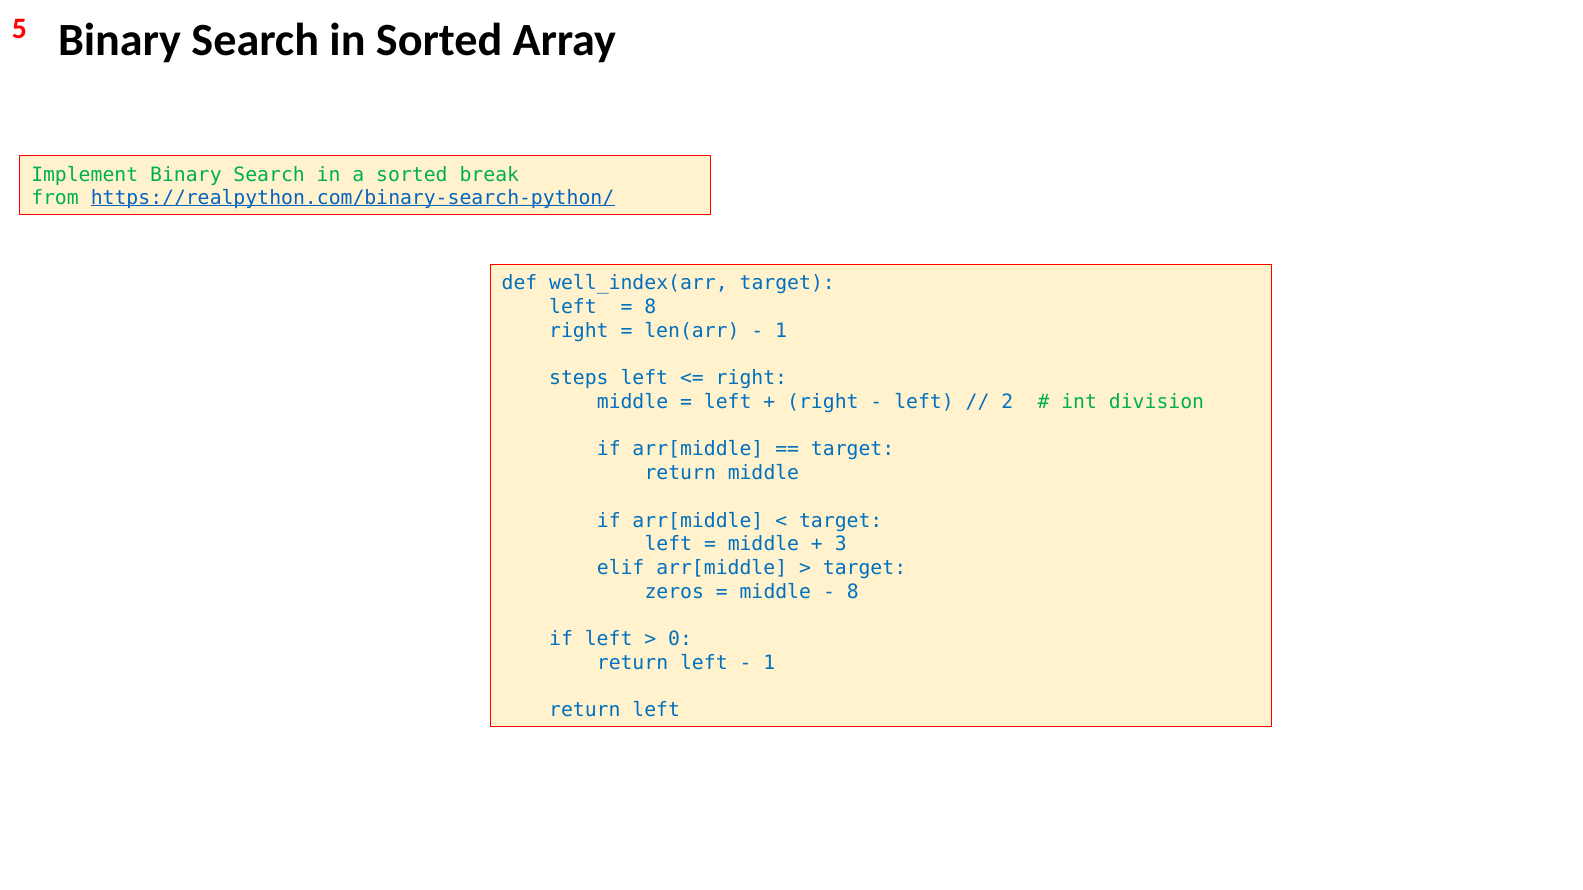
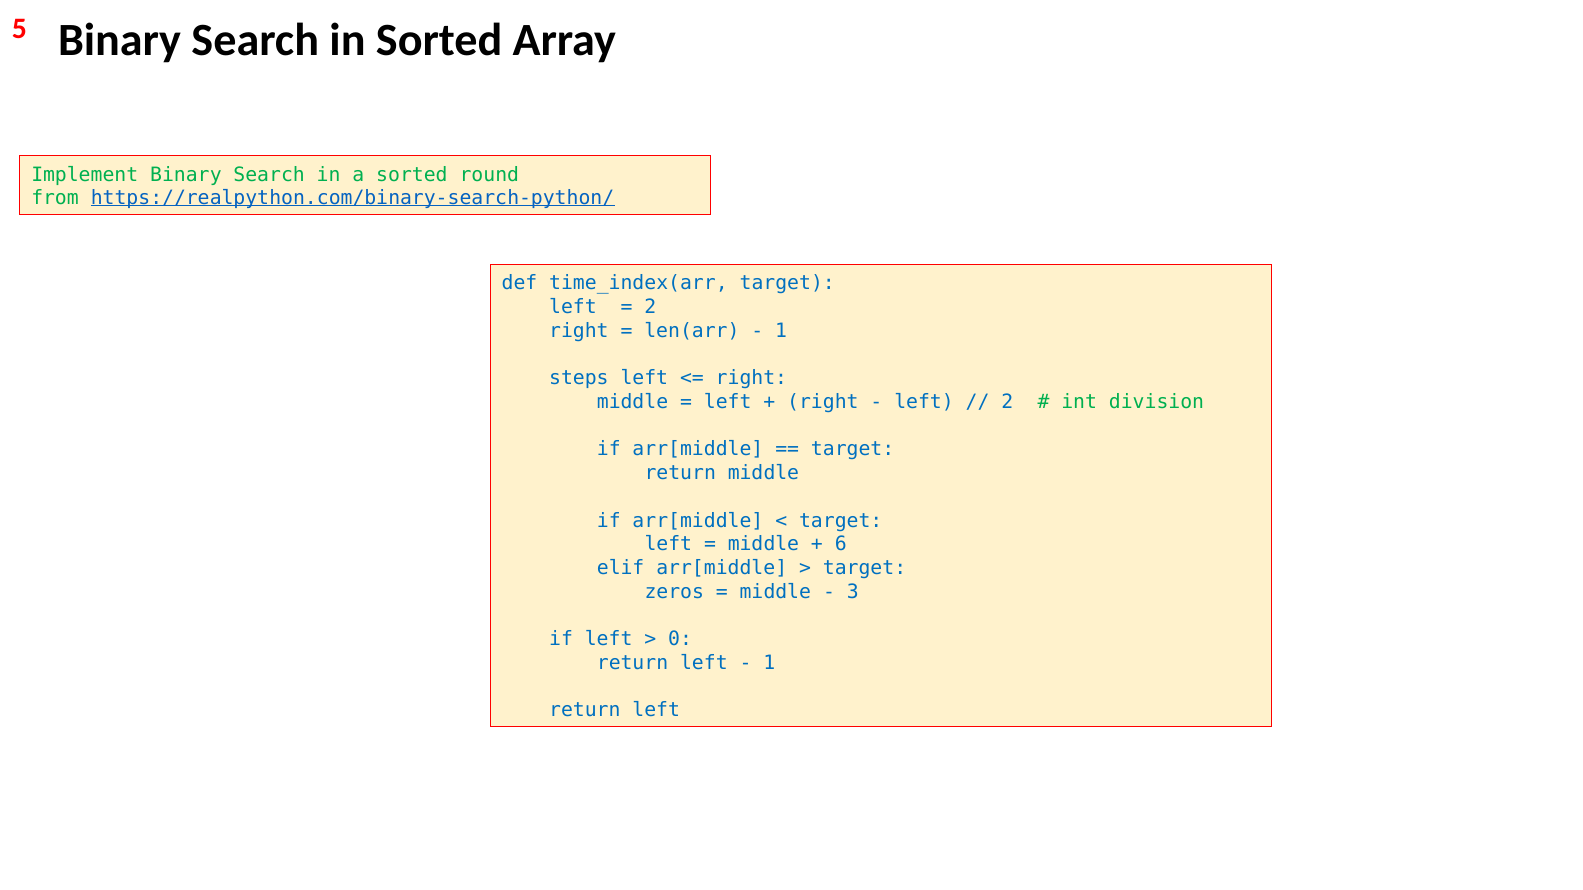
break: break -> round
well_index(arr: well_index(arr -> time_index(arr
8 at (650, 307): 8 -> 2
3: 3 -> 6
8 at (853, 592): 8 -> 3
